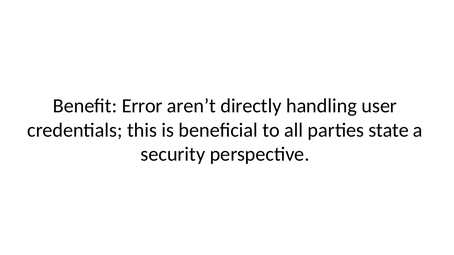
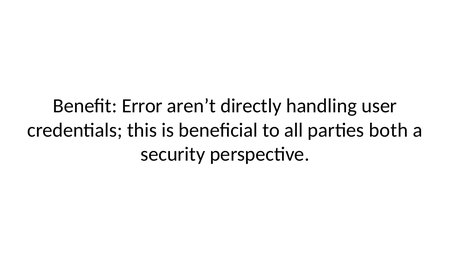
state: state -> both
